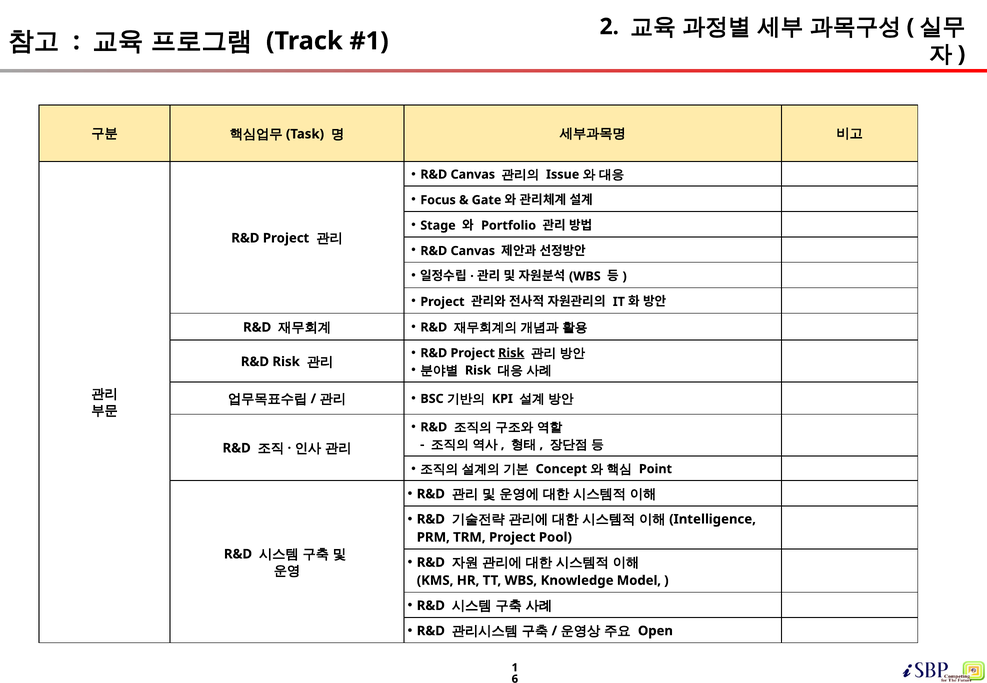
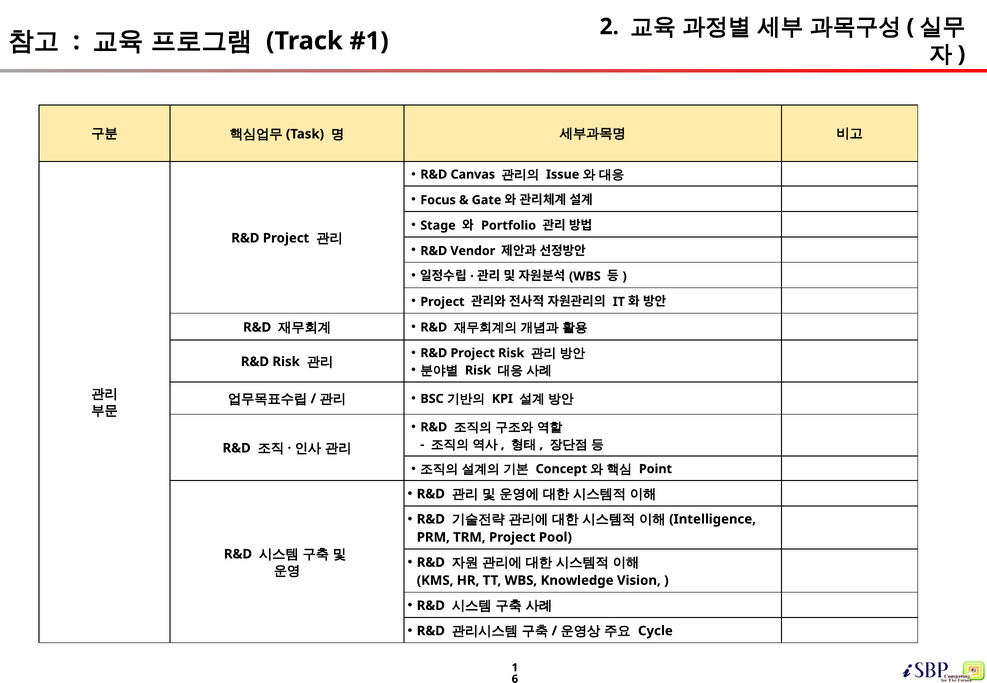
Canvas at (473, 251): Canvas -> Vendor
Risk at (511, 353) underline: present -> none
Model: Model -> Vision
Open: Open -> Cycle
